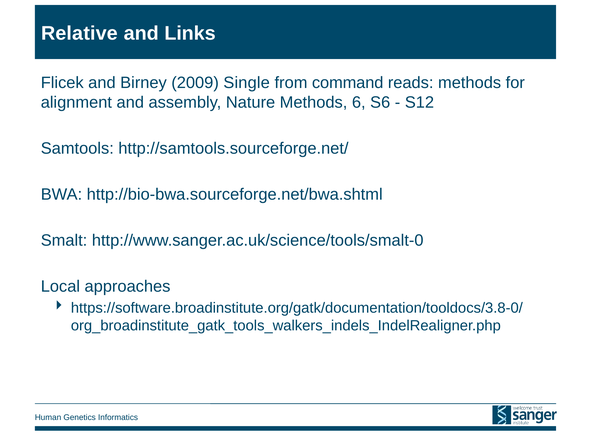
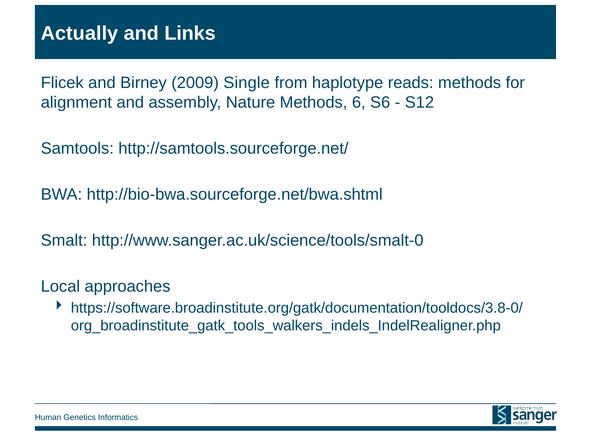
Relative: Relative -> Actually
command: command -> haplotype
